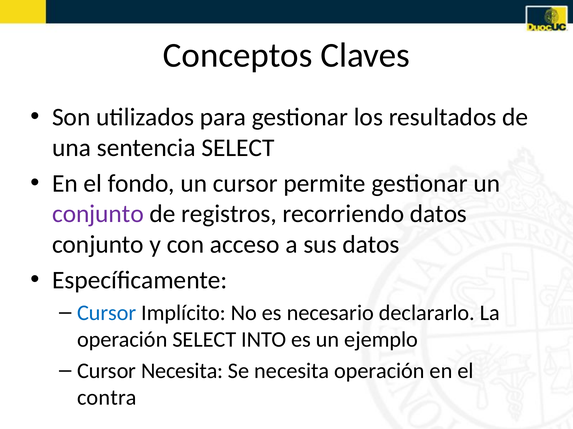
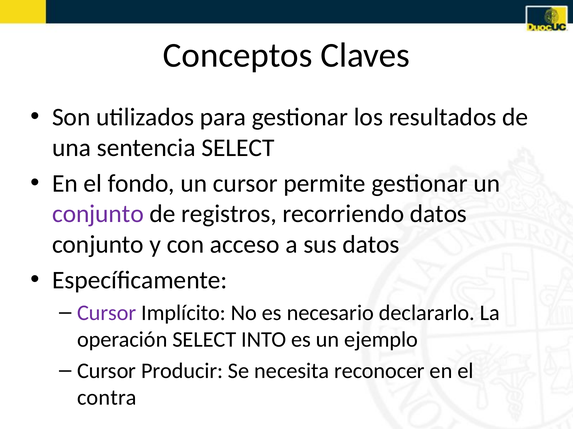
Cursor at (107, 313) colour: blue -> purple
Cursor Necesita: Necesita -> Producir
necesita operación: operación -> reconocer
